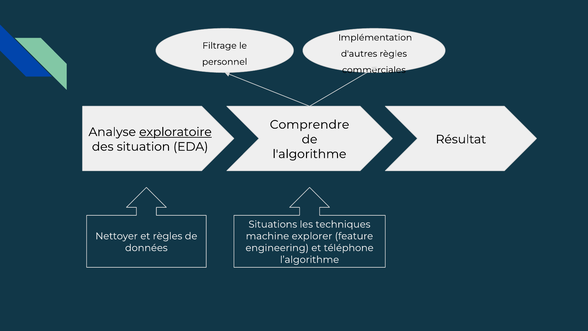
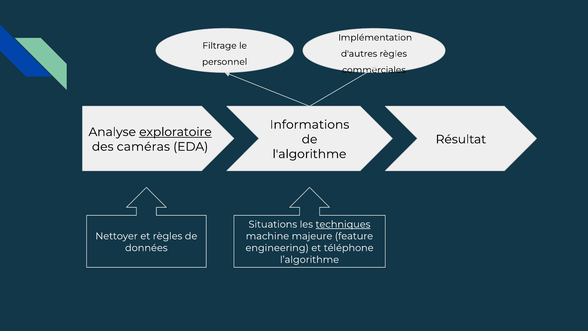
Comprendre: Comprendre -> Informations
situation: situation -> caméras
techniques underline: none -> present
explorer: explorer -> majeure
